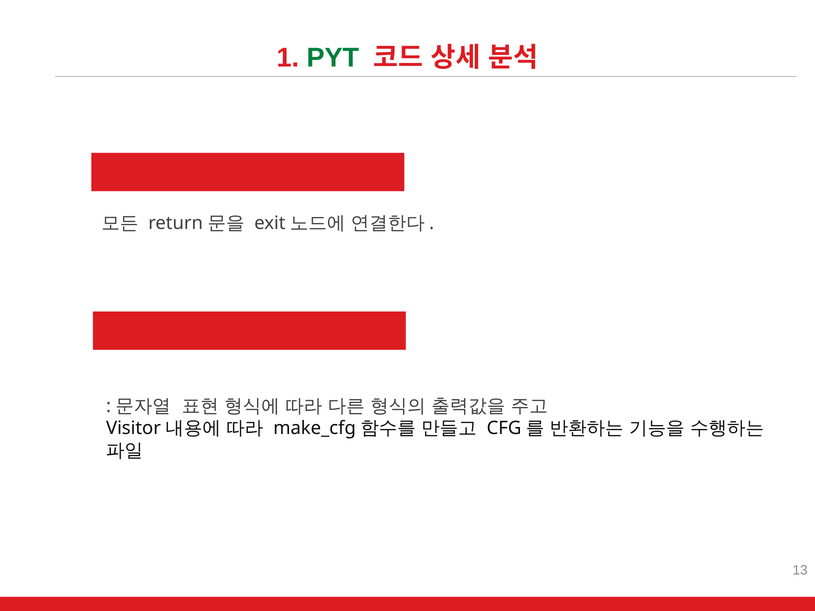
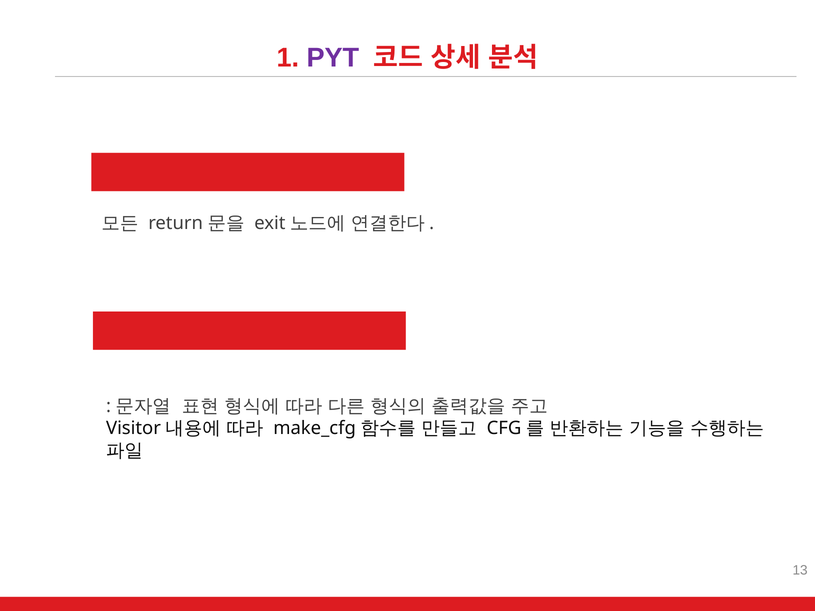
PYT colour: green -> purple
